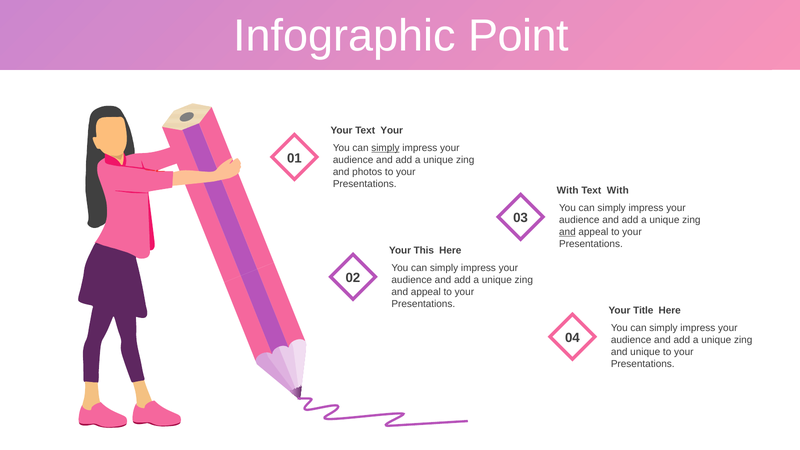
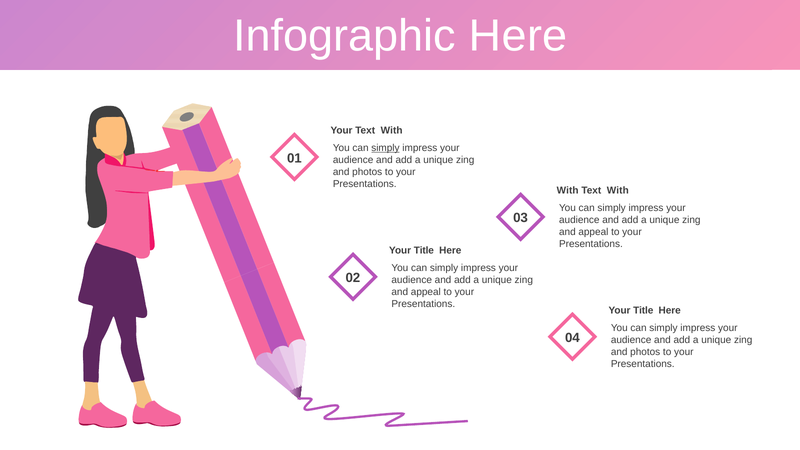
Infographic Point: Point -> Here
Your Text Your: Your -> With
and at (567, 232) underline: present -> none
This at (424, 250): This -> Title
unique at (645, 352): unique -> photos
